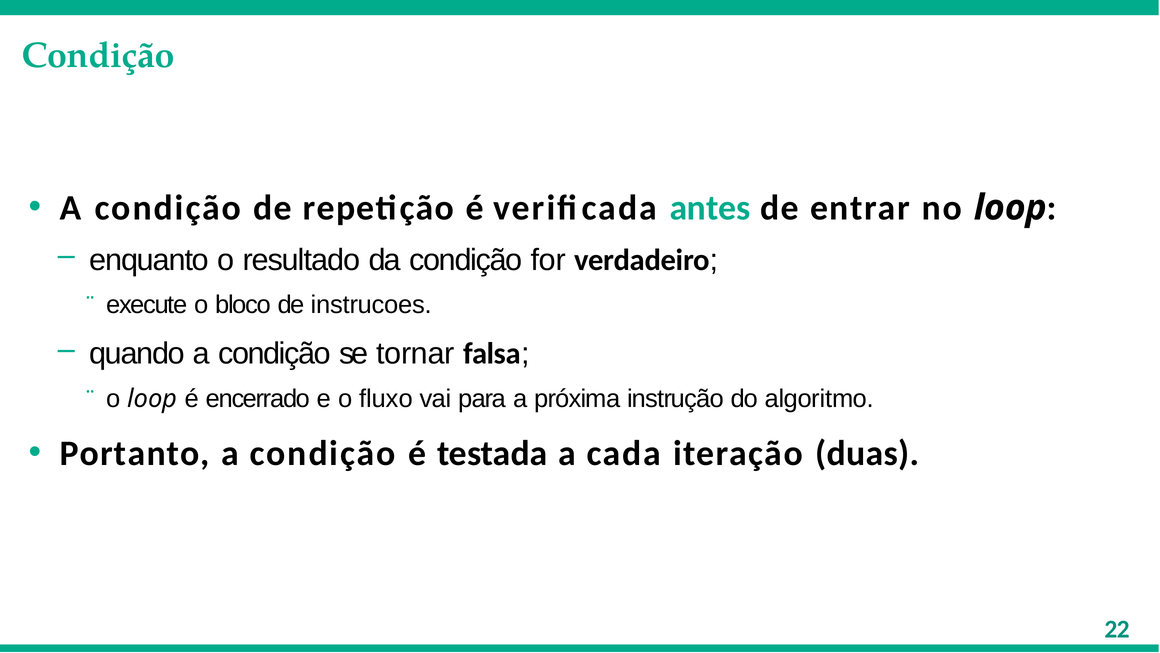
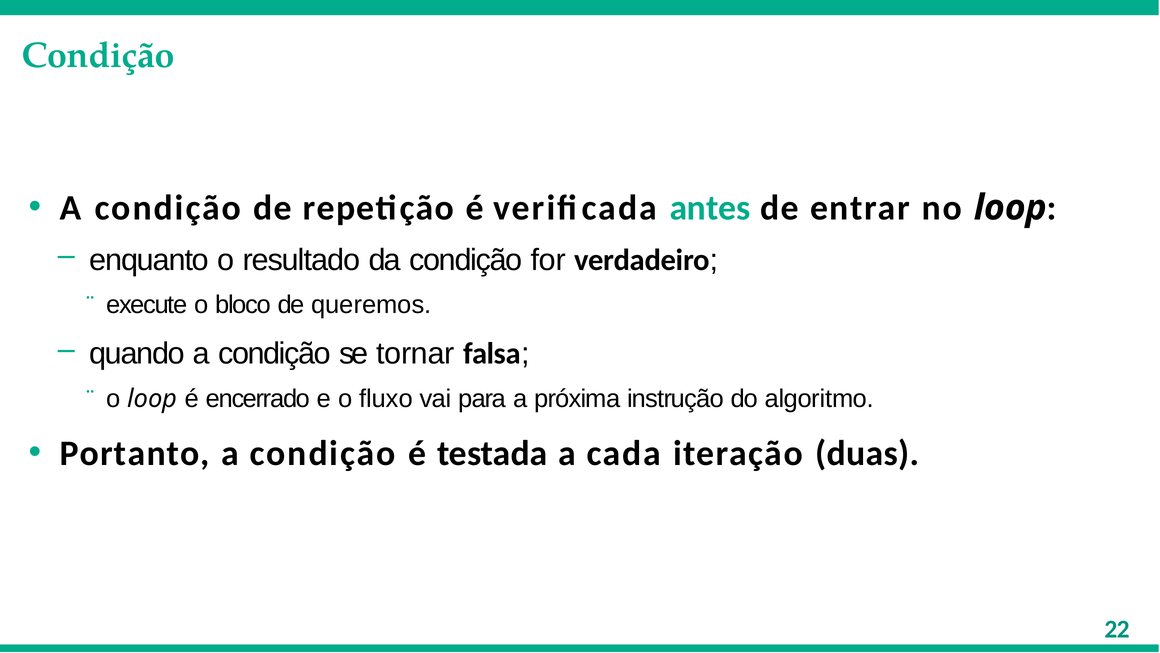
instrucoes: instrucoes -> queremos
